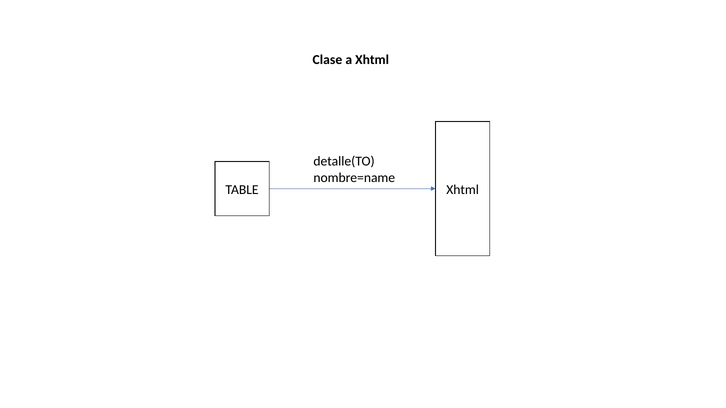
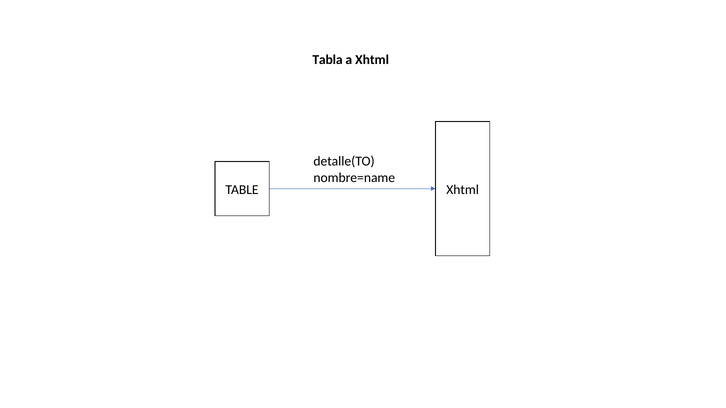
Clase: Clase -> Tabla
